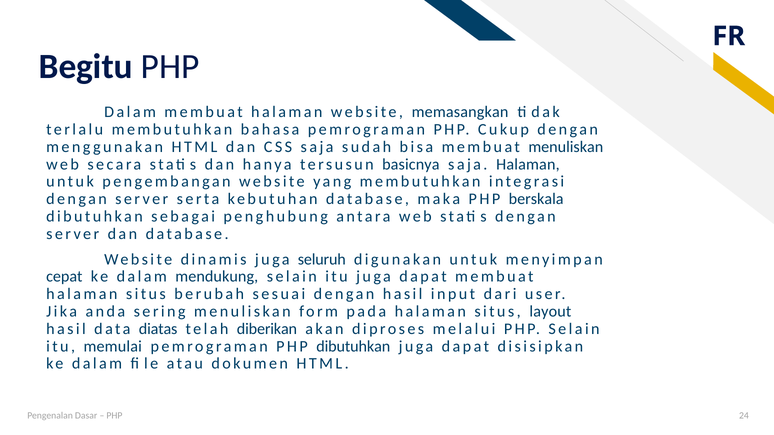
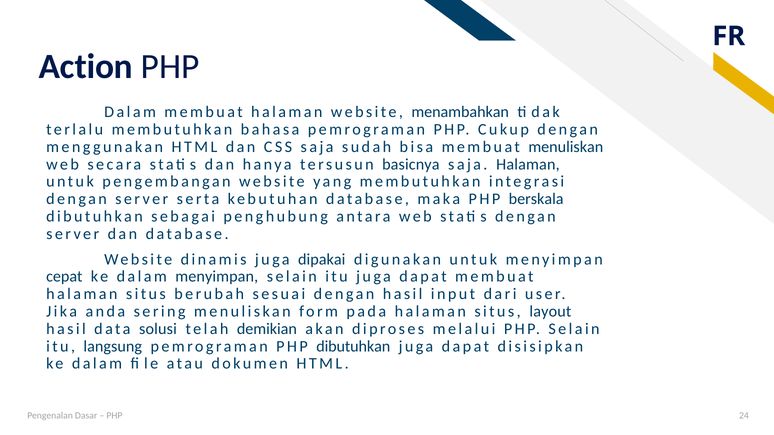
Begitu: Begitu -> Action
memasangkan: memasangkan -> menambahkan
seluruh: seluruh -> dipakai
dalam mendukung: mendukung -> menyimpan
diatas: diatas -> solusi
diberikan: diberikan -> demikian
memulai: memulai -> langsung
